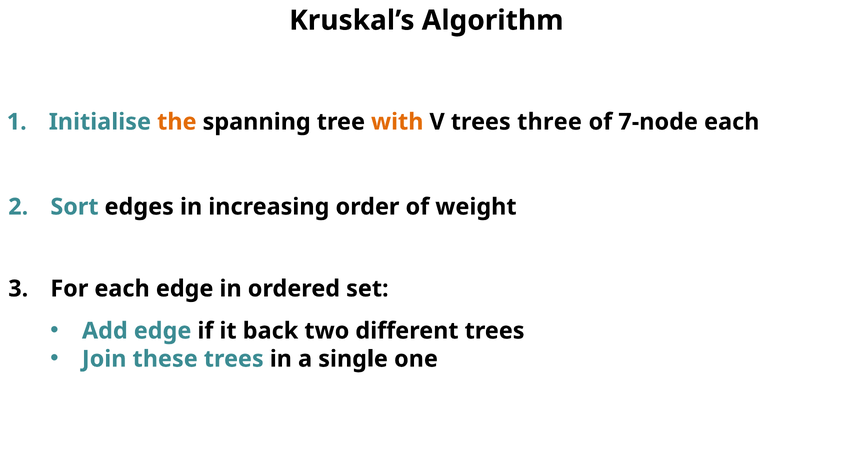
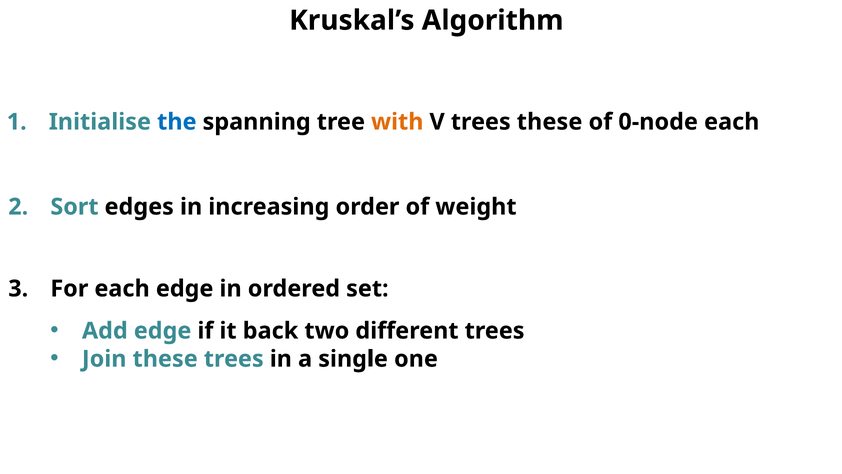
the colour: orange -> blue
trees three: three -> these
7-node: 7-node -> 0-node
